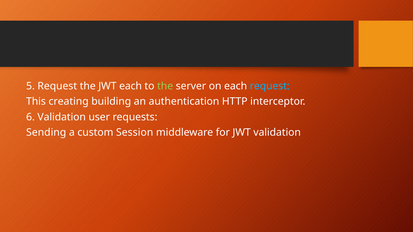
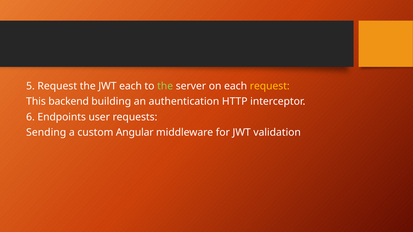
request at (270, 86) colour: light blue -> yellow
creating: creating -> backend
6 Validation: Validation -> Endpoints
Session: Session -> Angular
